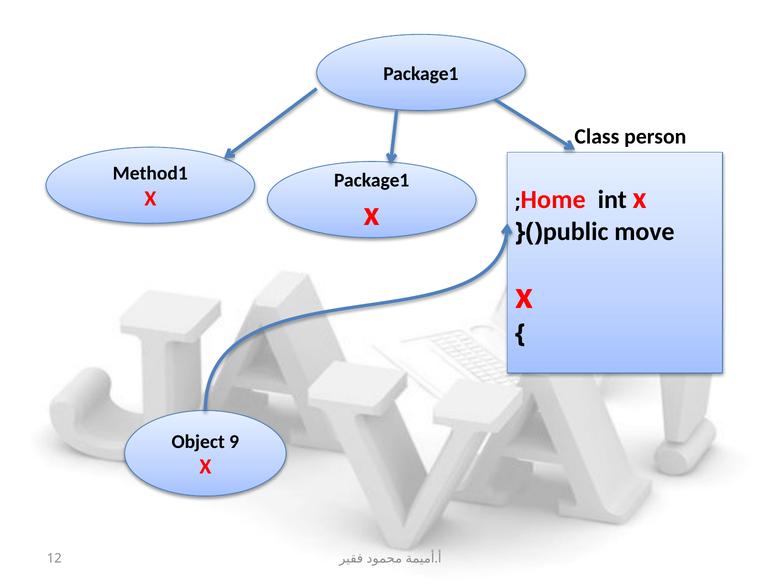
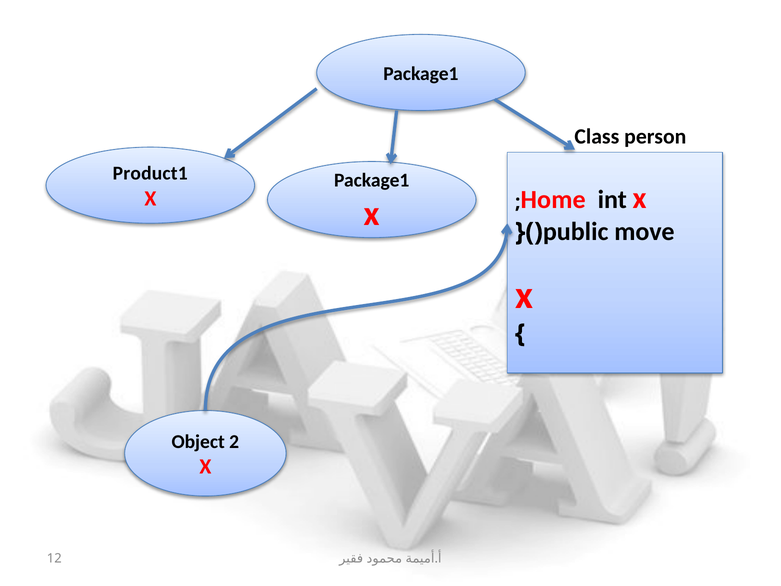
Method1: Method1 -> Product1
9: 9 -> 2
